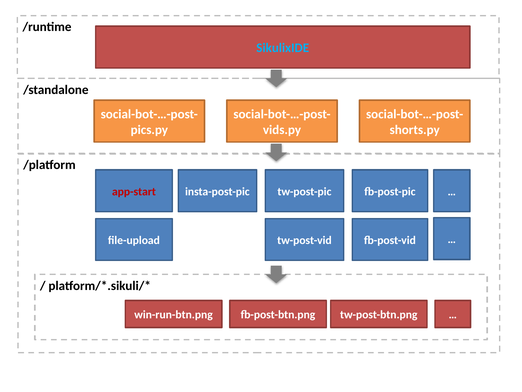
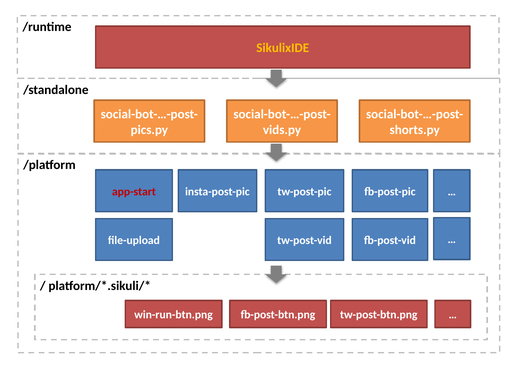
SikulixIDE colour: light blue -> yellow
